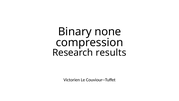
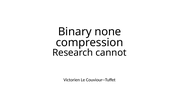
results: results -> cannot
